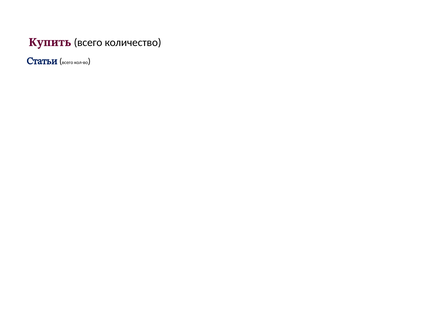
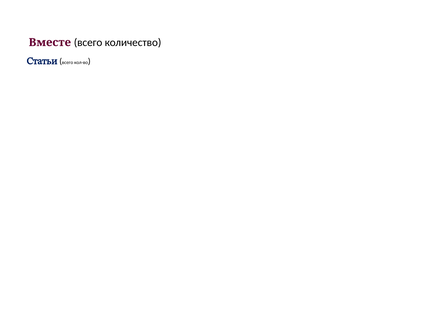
Купить: Купить -> Вместе
